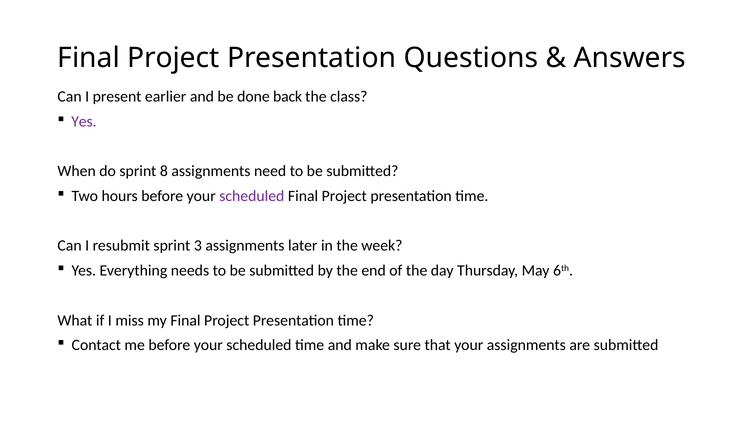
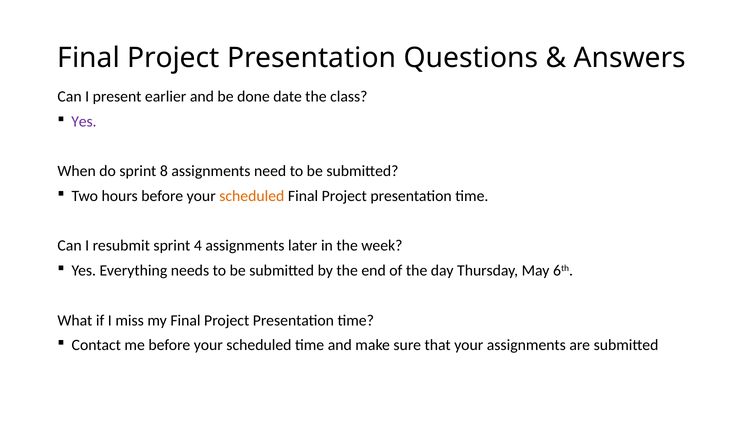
back: back -> date
scheduled at (252, 196) colour: purple -> orange
3: 3 -> 4
